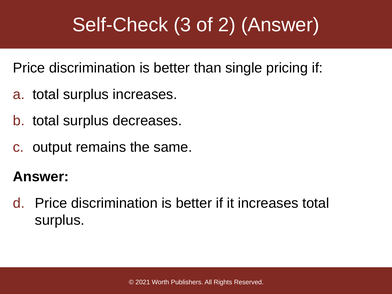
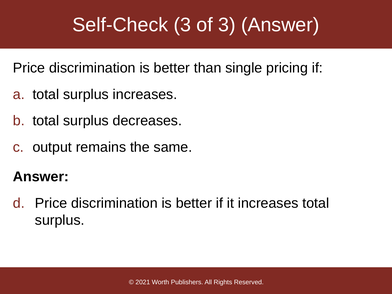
of 2: 2 -> 3
